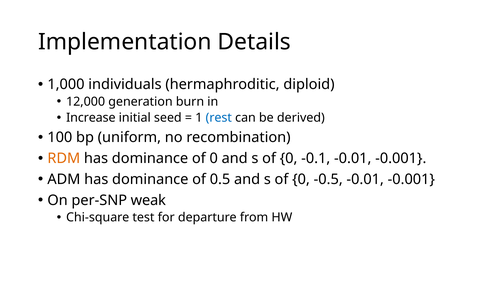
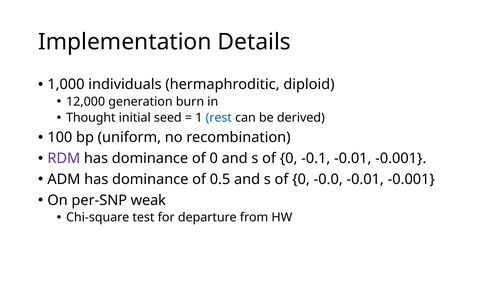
Increase: Increase -> Thought
RDM colour: orange -> purple
-0.5: -0.5 -> -0.0
